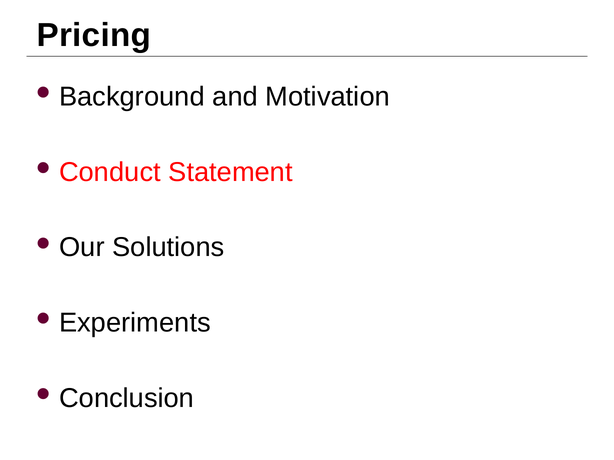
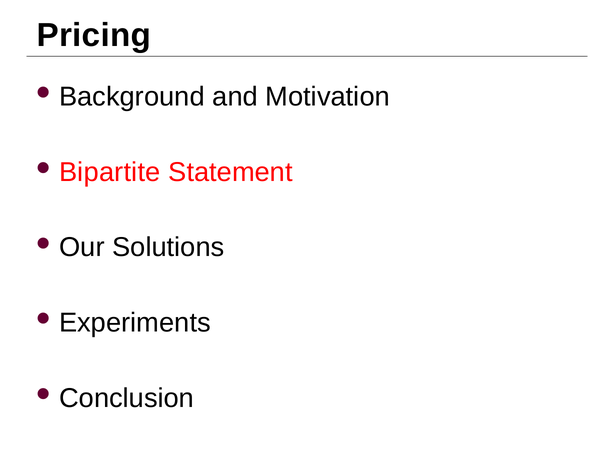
Conduct: Conduct -> Bipartite
